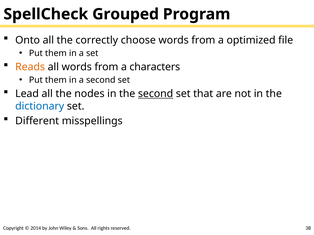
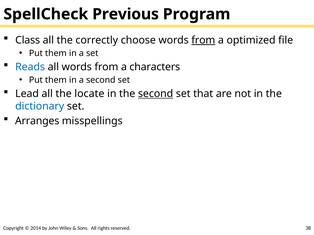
Grouped: Grouped -> Previous
Onto: Onto -> Class
from at (203, 40) underline: none -> present
Reads colour: orange -> blue
nodes: nodes -> locate
Different: Different -> Arranges
